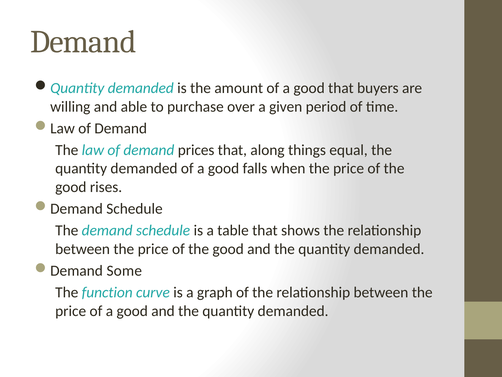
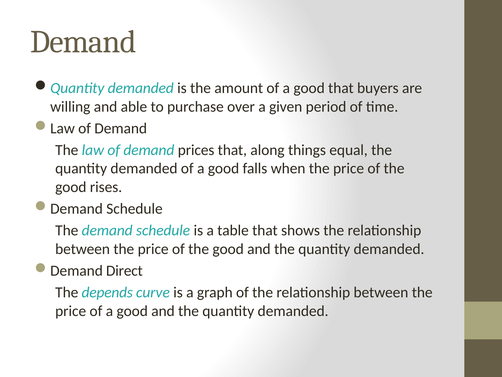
Some: Some -> Direct
function: function -> depends
